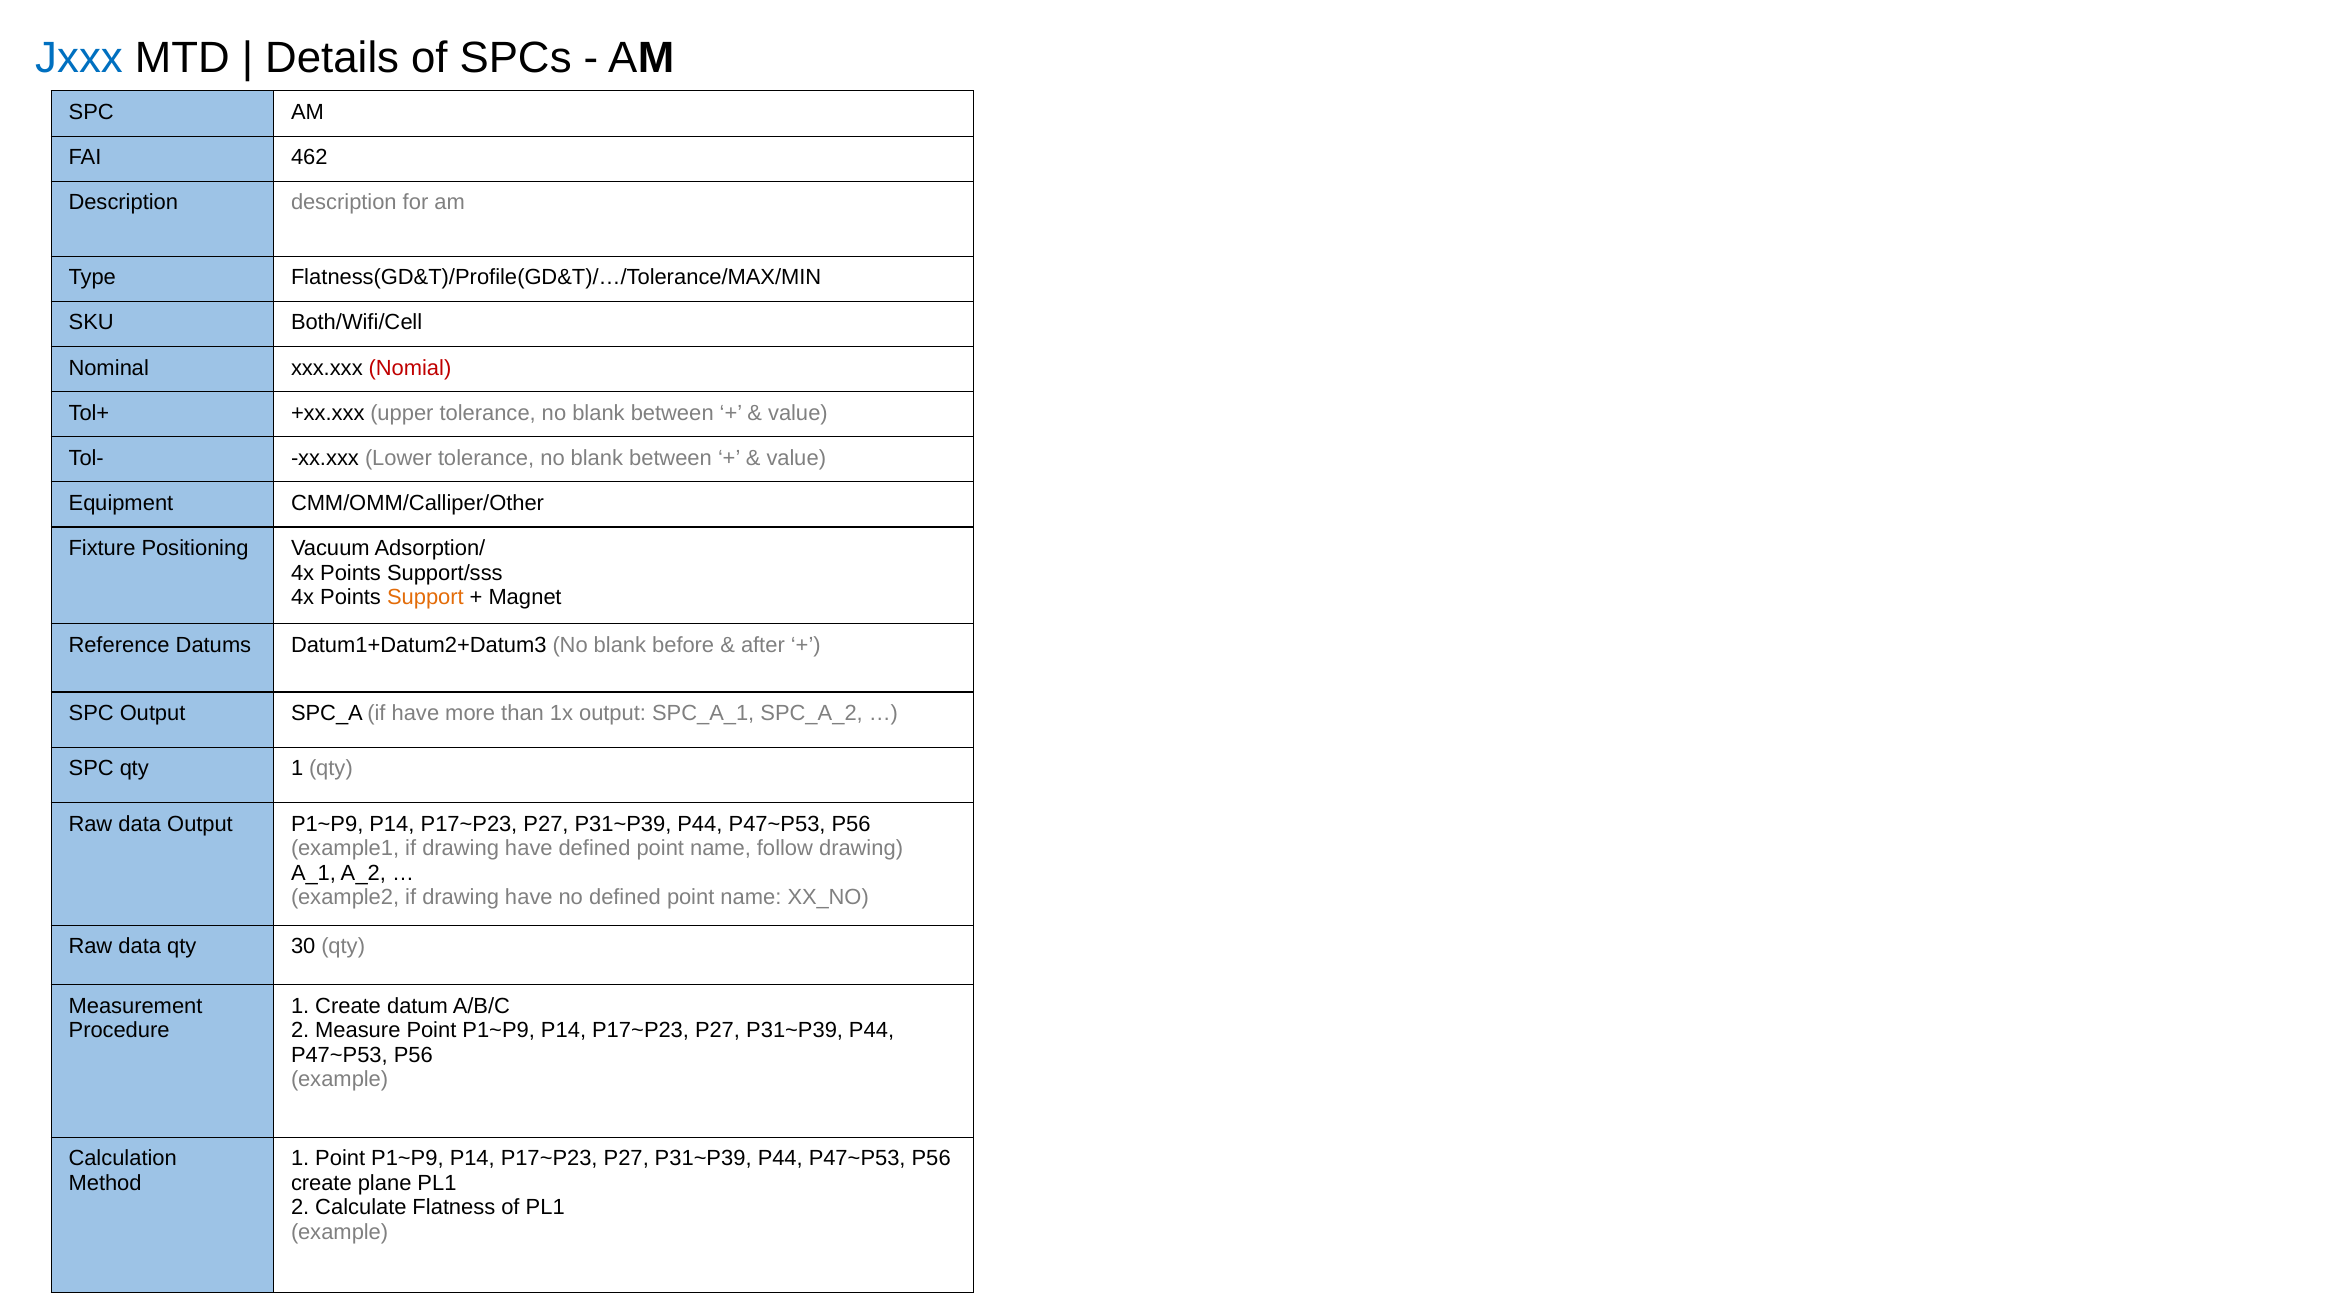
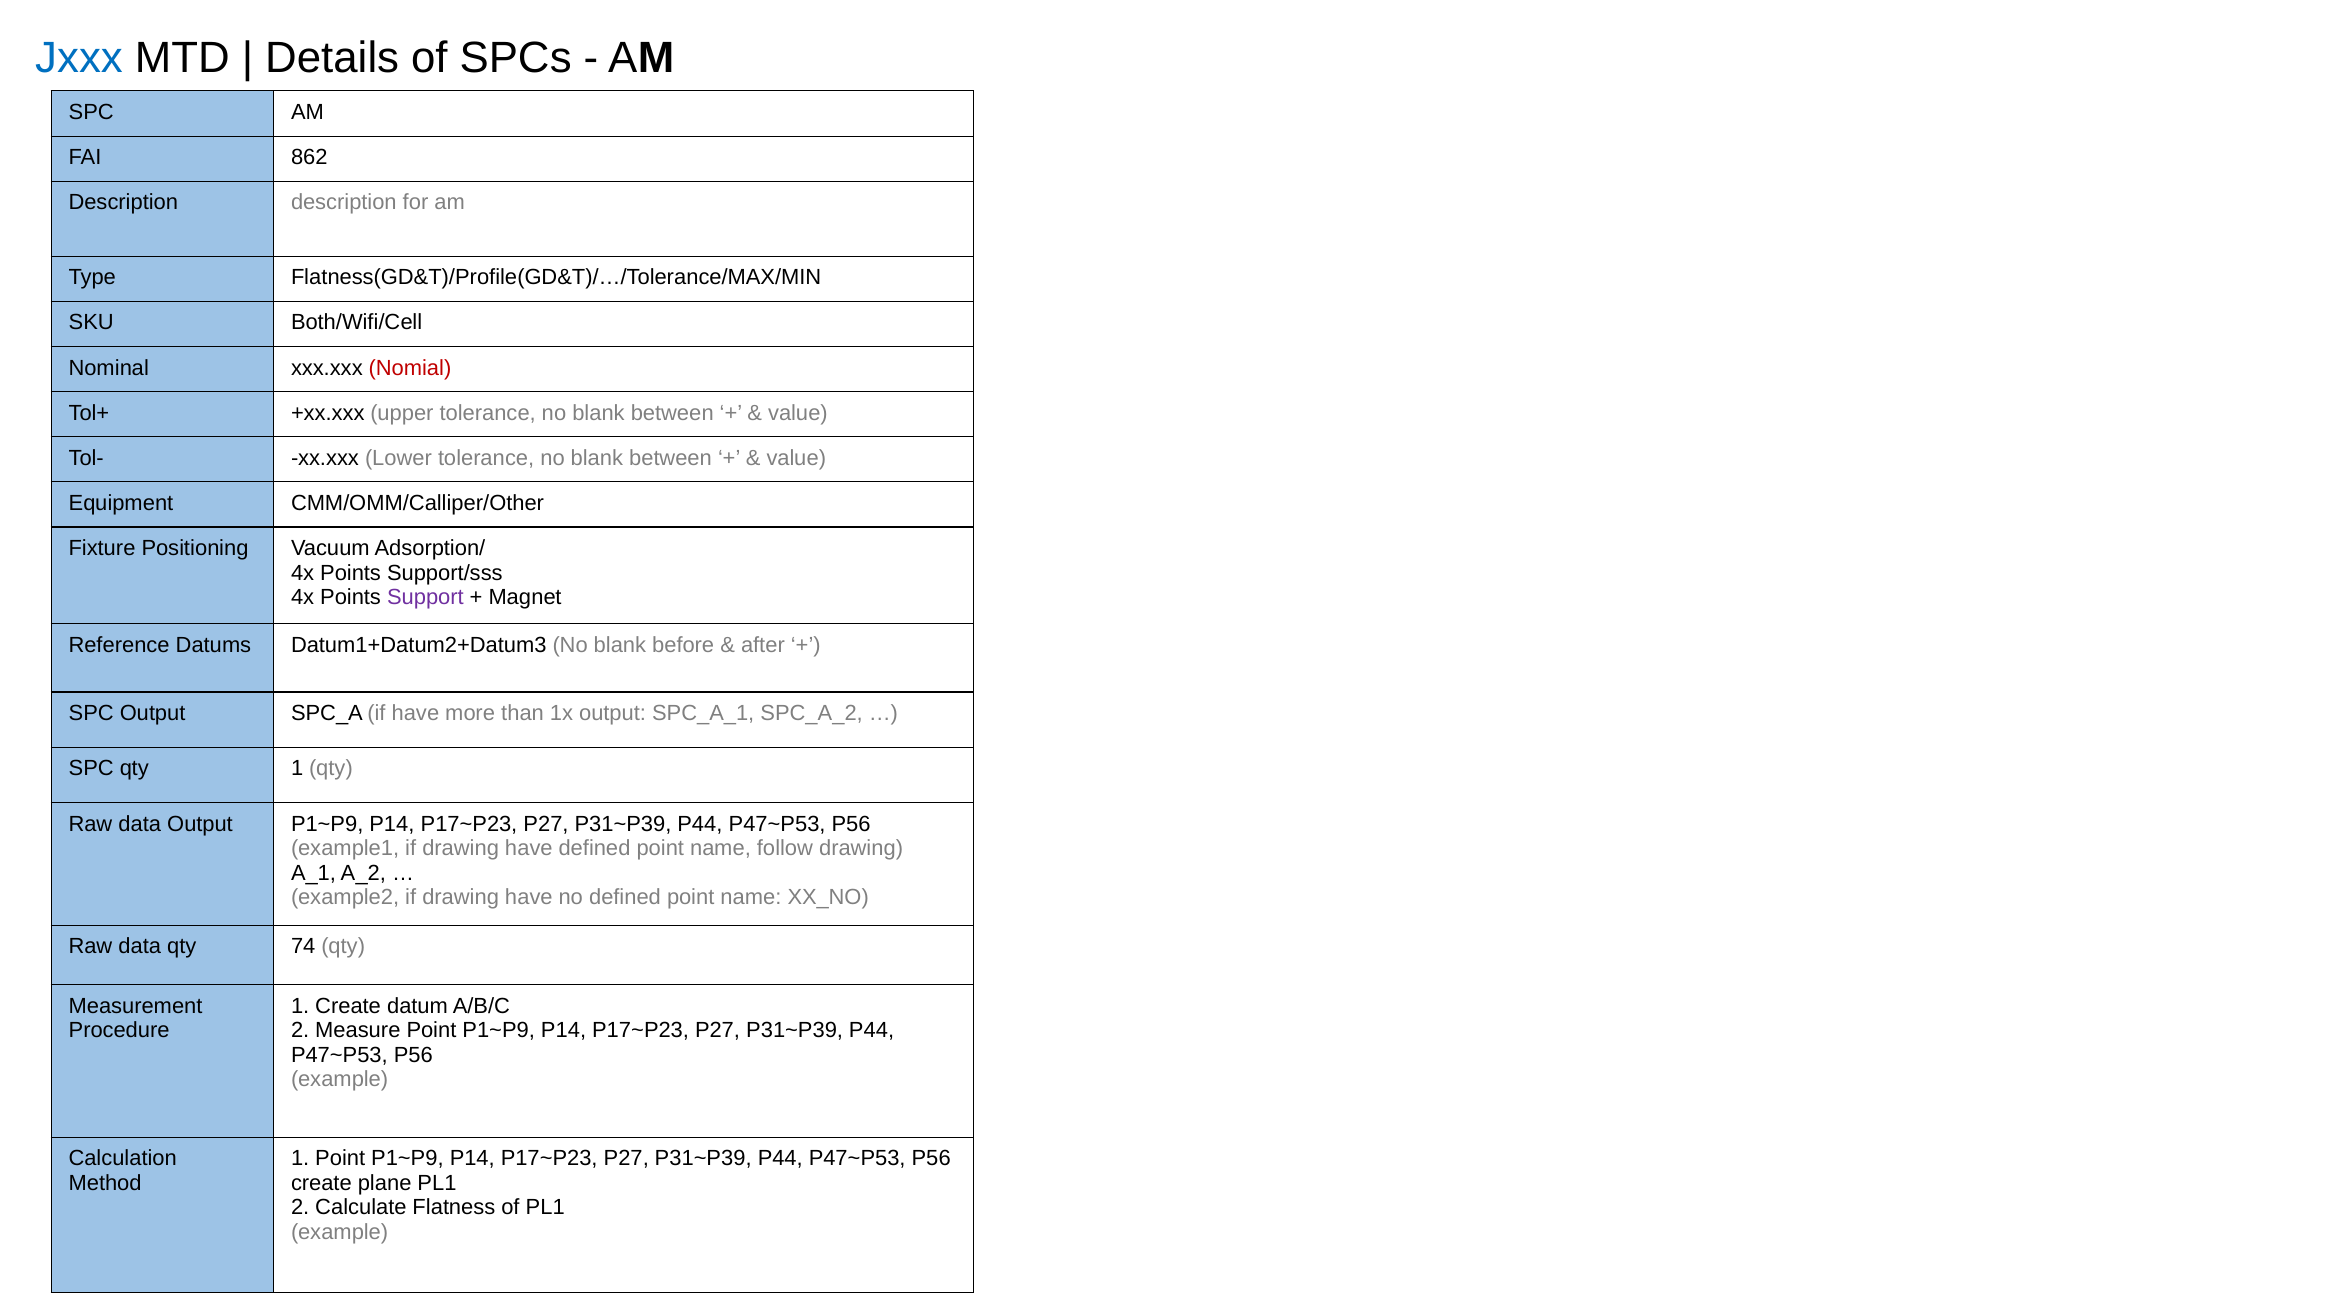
462: 462 -> 862
Support colour: orange -> purple
30: 30 -> 74
